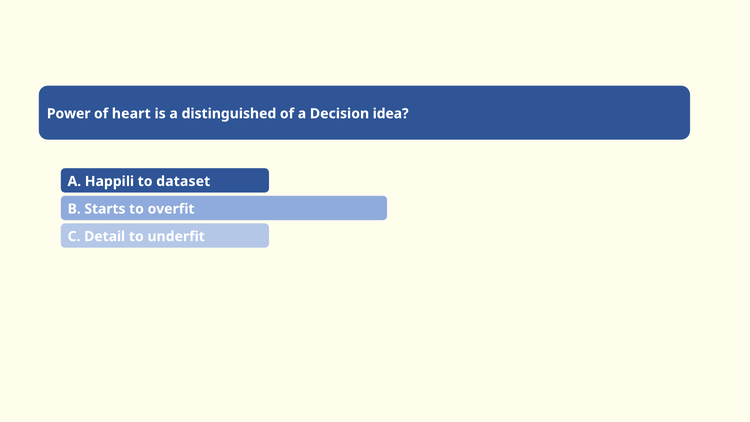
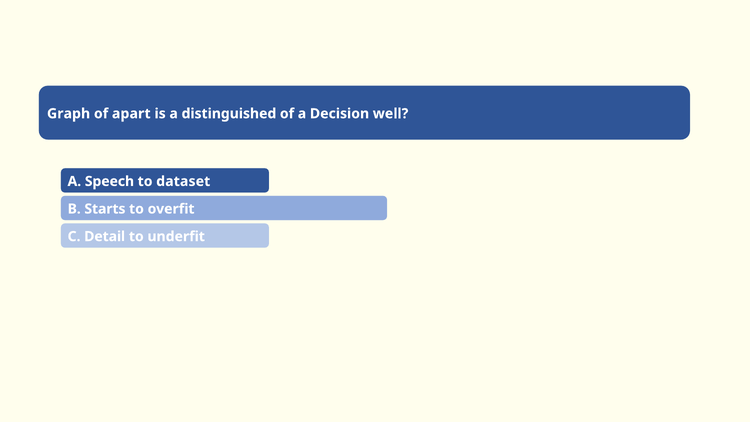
Power: Power -> Graph
heart: heart -> apart
idea: idea -> well
Happili: Happili -> Speech
